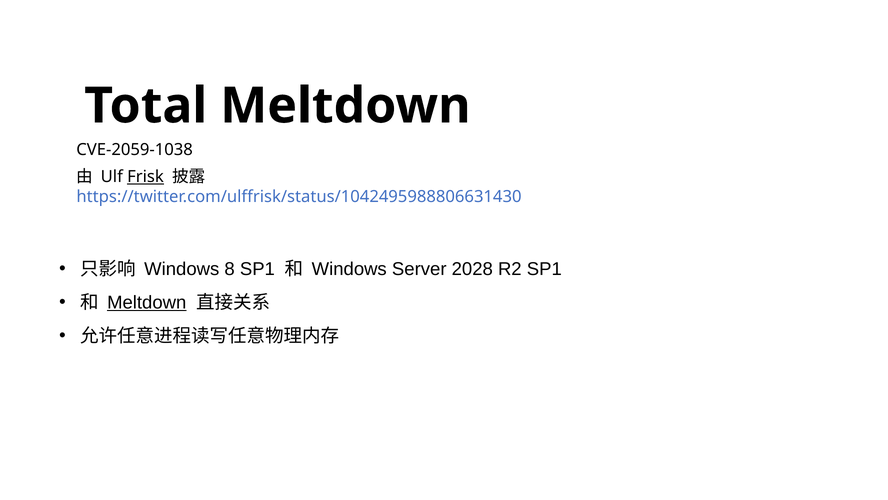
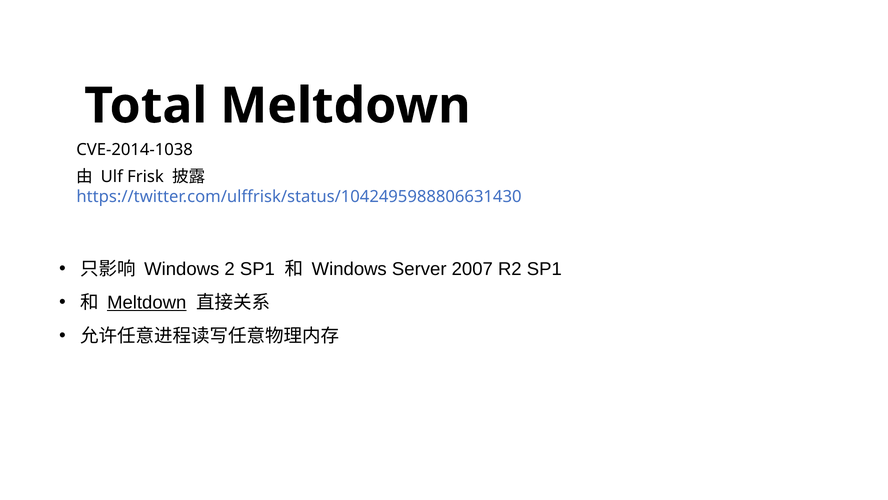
CVE-2059-1038: CVE-2059-1038 -> CVE-2014-1038
Frisk underline: present -> none
8: 8 -> 2
2028: 2028 -> 2007
